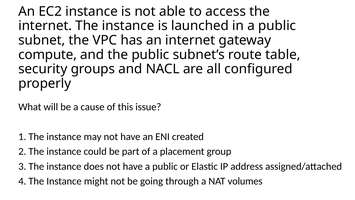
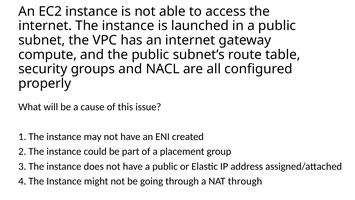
NAT volumes: volumes -> through
